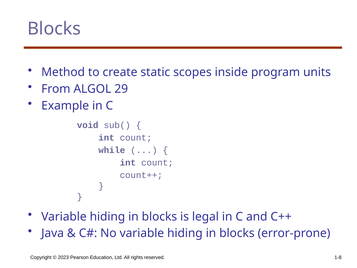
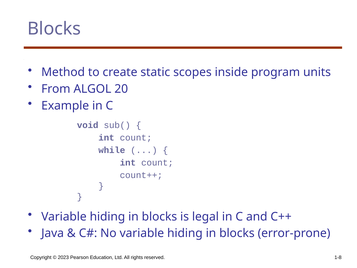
29: 29 -> 20
